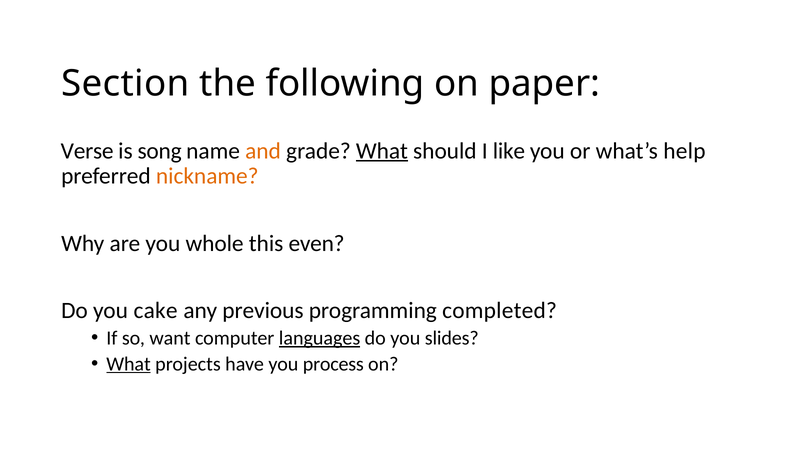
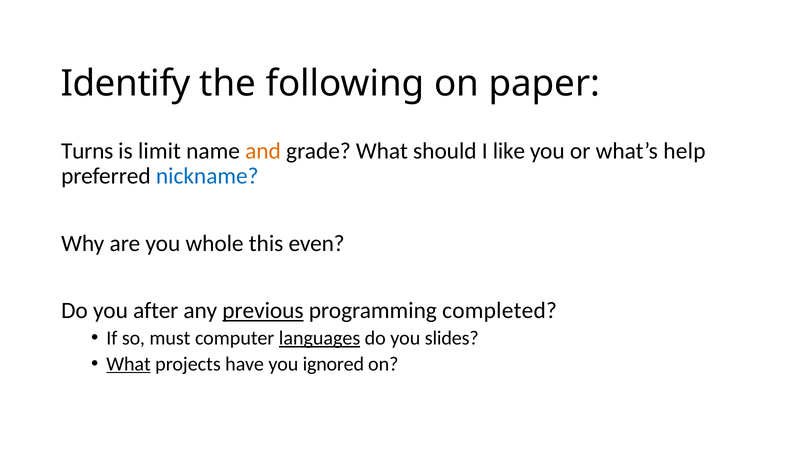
Section: Section -> Identify
Verse: Verse -> Turns
song: song -> limit
What at (382, 151) underline: present -> none
nickname colour: orange -> blue
cake: cake -> after
previous underline: none -> present
want: want -> must
process: process -> ignored
